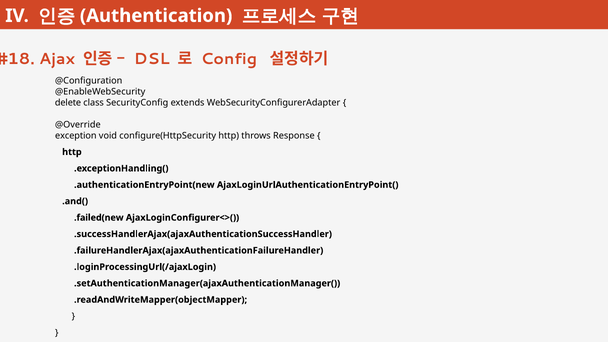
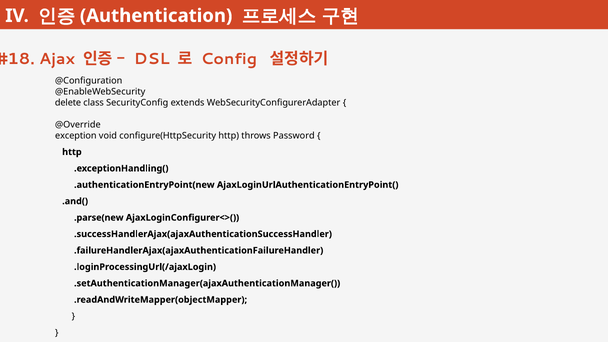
Response: Response -> Password
.failed(new: .failed(new -> .parse(new
